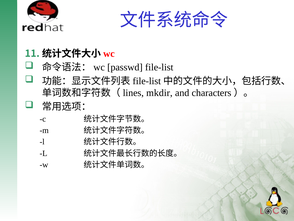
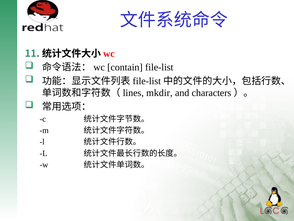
passwd: passwd -> contain
